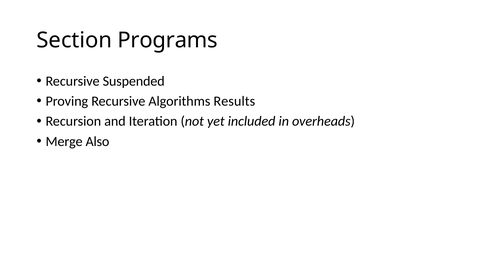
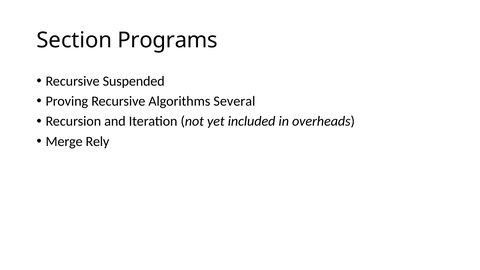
Results: Results -> Several
Also: Also -> Rely
